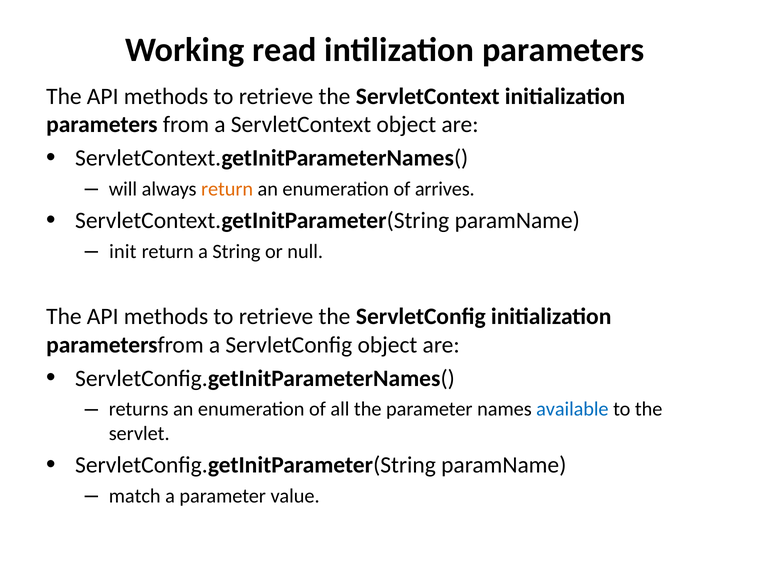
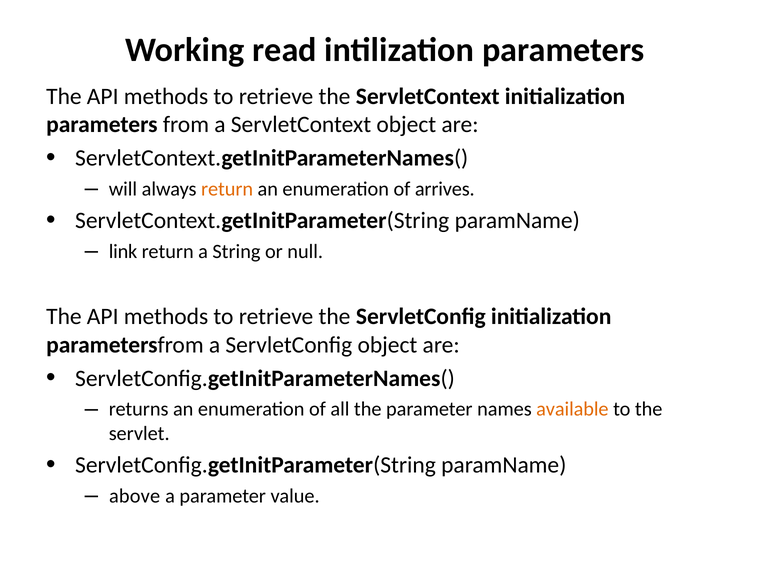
init: init -> link
available colour: blue -> orange
match: match -> above
